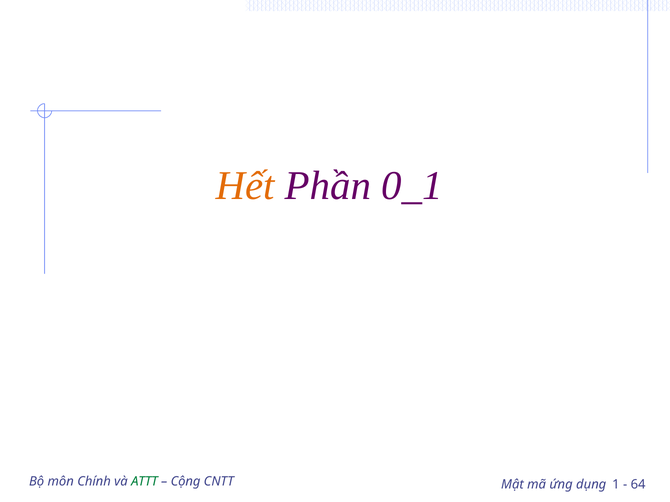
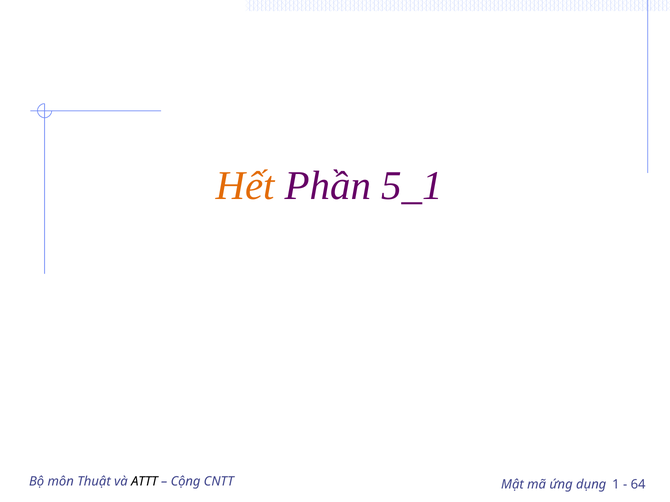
0_1: 0_1 -> 5_1
Chính: Chính -> Thuật
ATTT colour: green -> black
